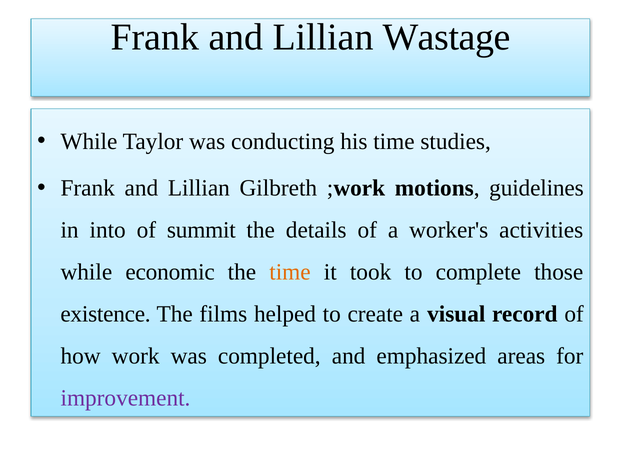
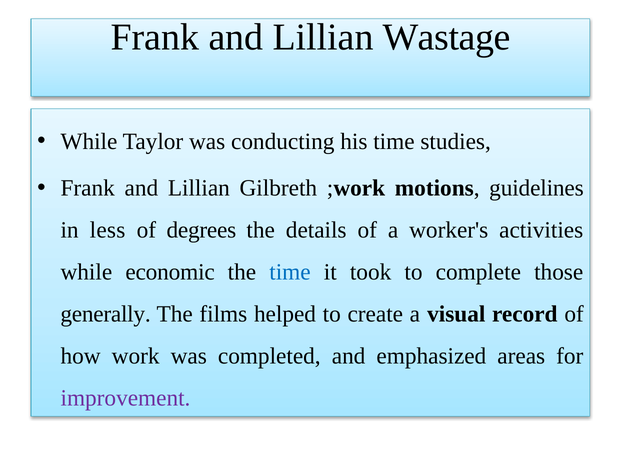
into: into -> less
summit: summit -> degrees
time at (290, 272) colour: orange -> blue
existence: existence -> generally
